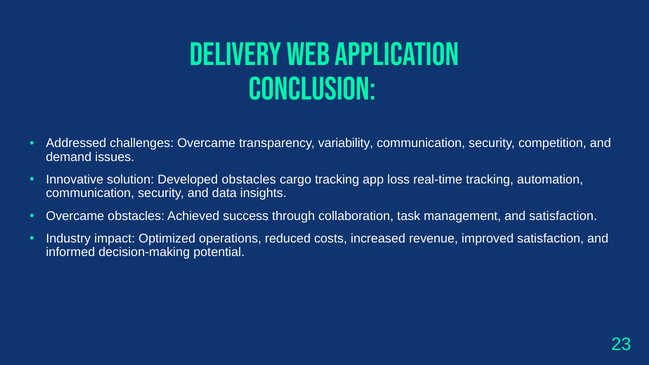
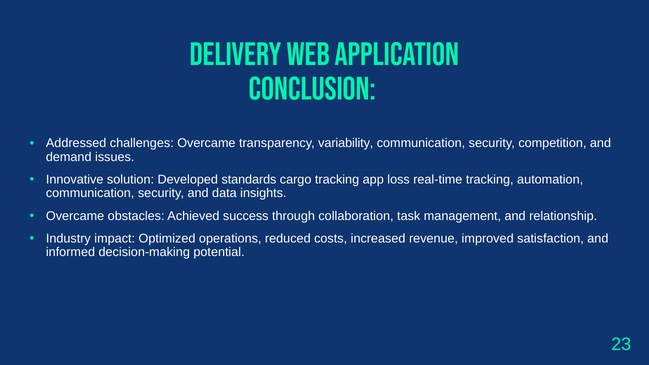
Developed obstacles: obstacles -> standards
and satisfaction: satisfaction -> relationship
